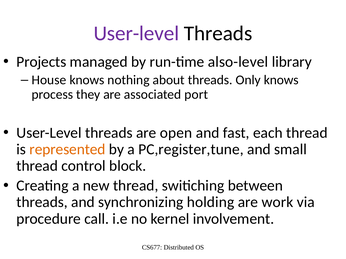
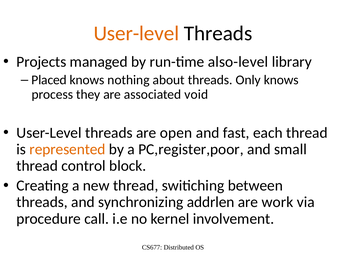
User-level at (136, 33) colour: purple -> orange
House: House -> Placed
port: port -> void
PC,register,tune: PC,register,tune -> PC,register,poor
holding: holding -> addrlen
